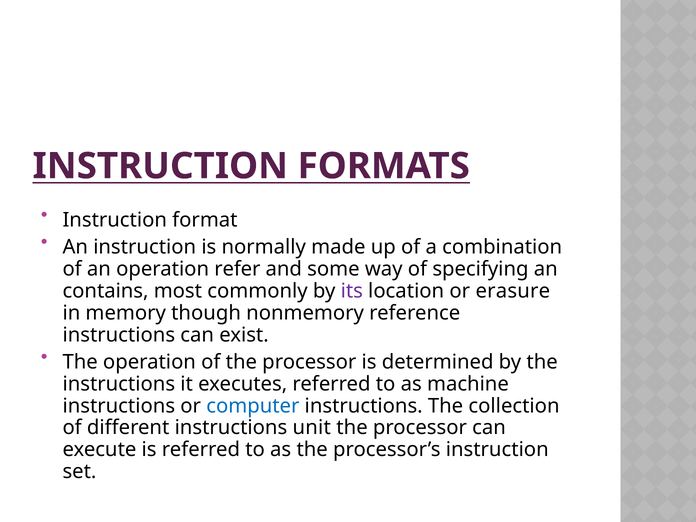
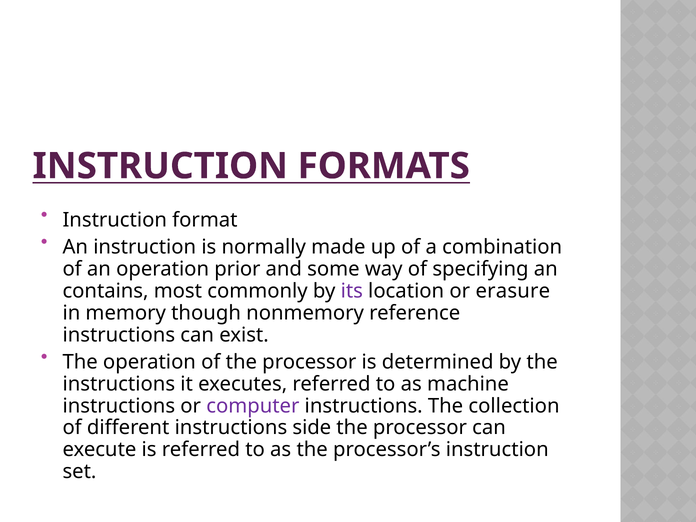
refer: refer -> prior
computer colour: blue -> purple
unit: unit -> side
